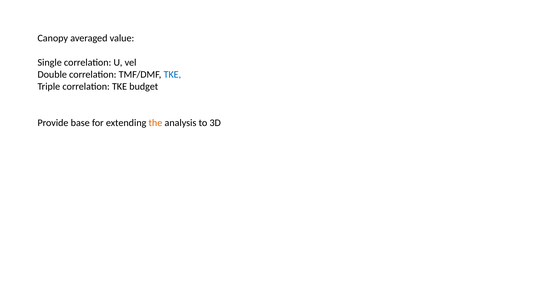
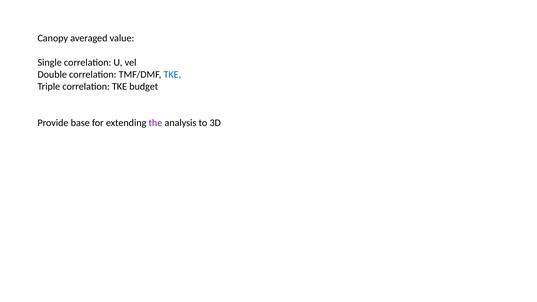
the colour: orange -> purple
